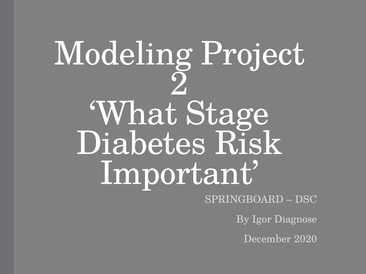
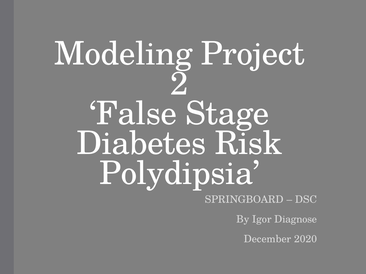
What: What -> False
Important: Important -> Polydipsia
